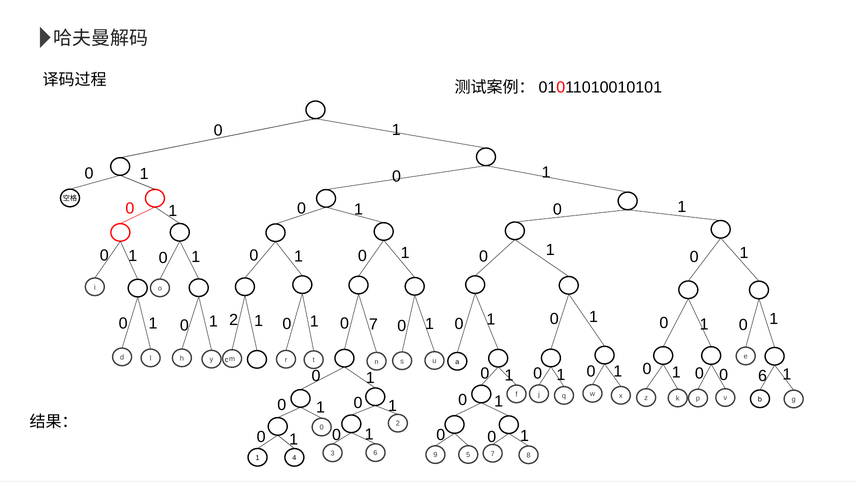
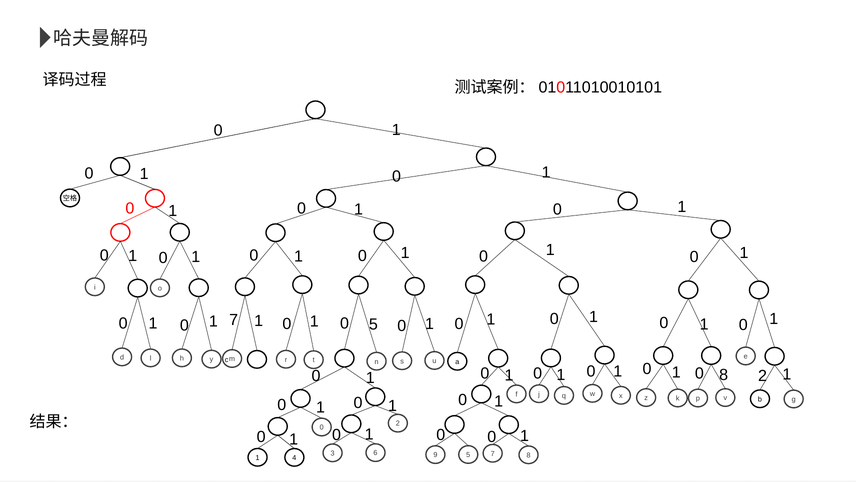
1 7: 7 -> 5
2 at (234, 319): 2 -> 7
6 at (762, 375): 6 -> 2
1 0: 0 -> 8
